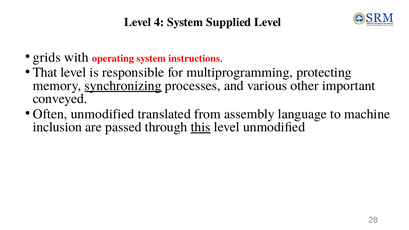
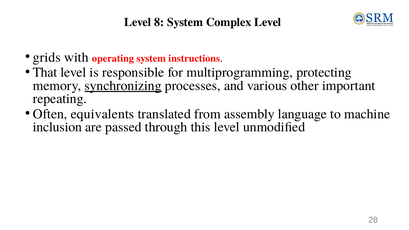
4: 4 -> 8
Supplied: Supplied -> Complex
conveyed: conveyed -> repeating
Often unmodified: unmodified -> equivalents
this underline: present -> none
